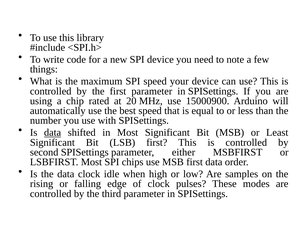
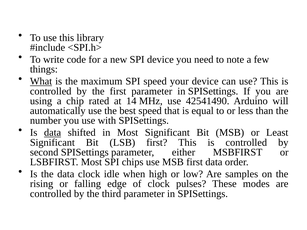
What underline: none -> present
20: 20 -> 14
15000900: 15000900 -> 42541490
